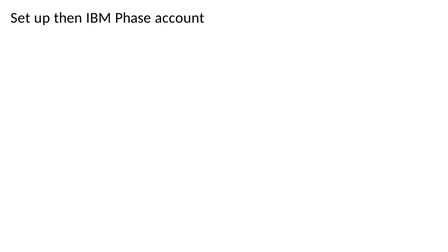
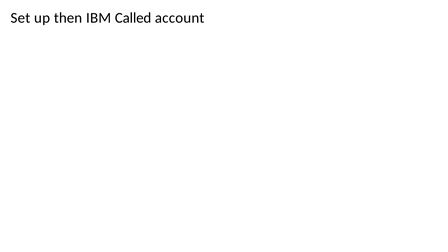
Phase: Phase -> Called
